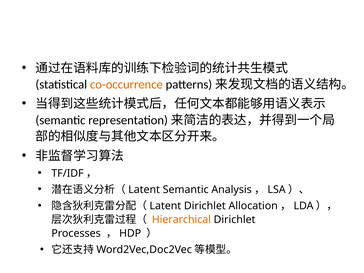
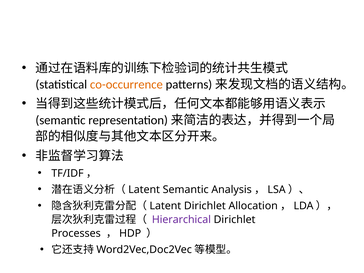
Hierarchical colour: orange -> purple
